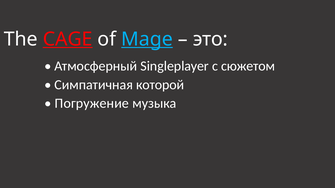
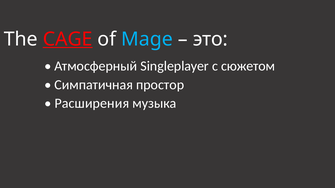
Mage underline: present -> none
которой: которой -> простор
Погружение: Погружение -> Расширения
